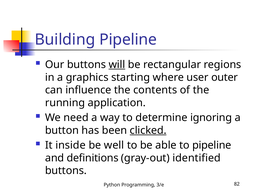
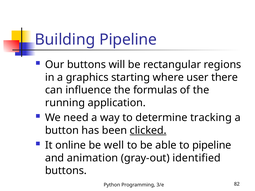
will underline: present -> none
outer: outer -> there
contents: contents -> formulas
ignoring: ignoring -> tracking
inside: inside -> online
definitions: definitions -> animation
